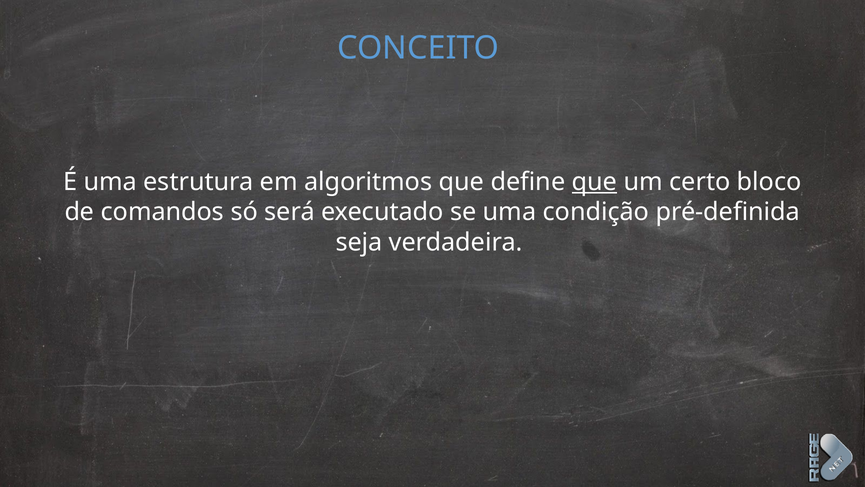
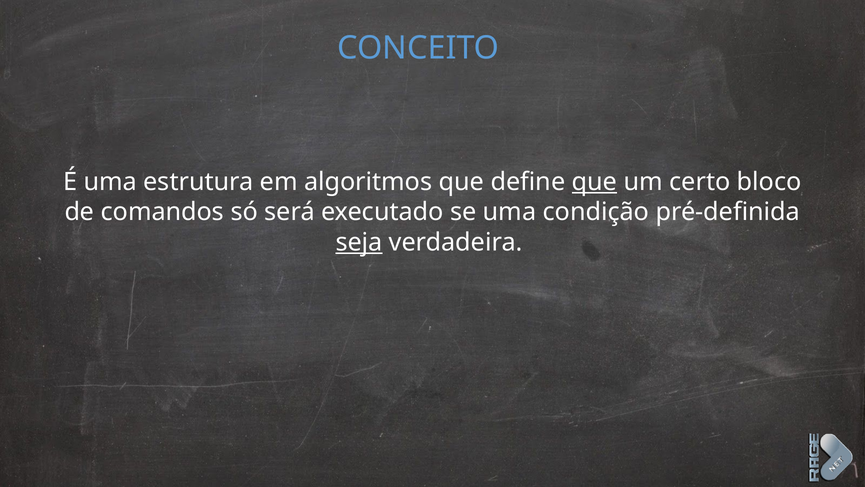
seja underline: none -> present
